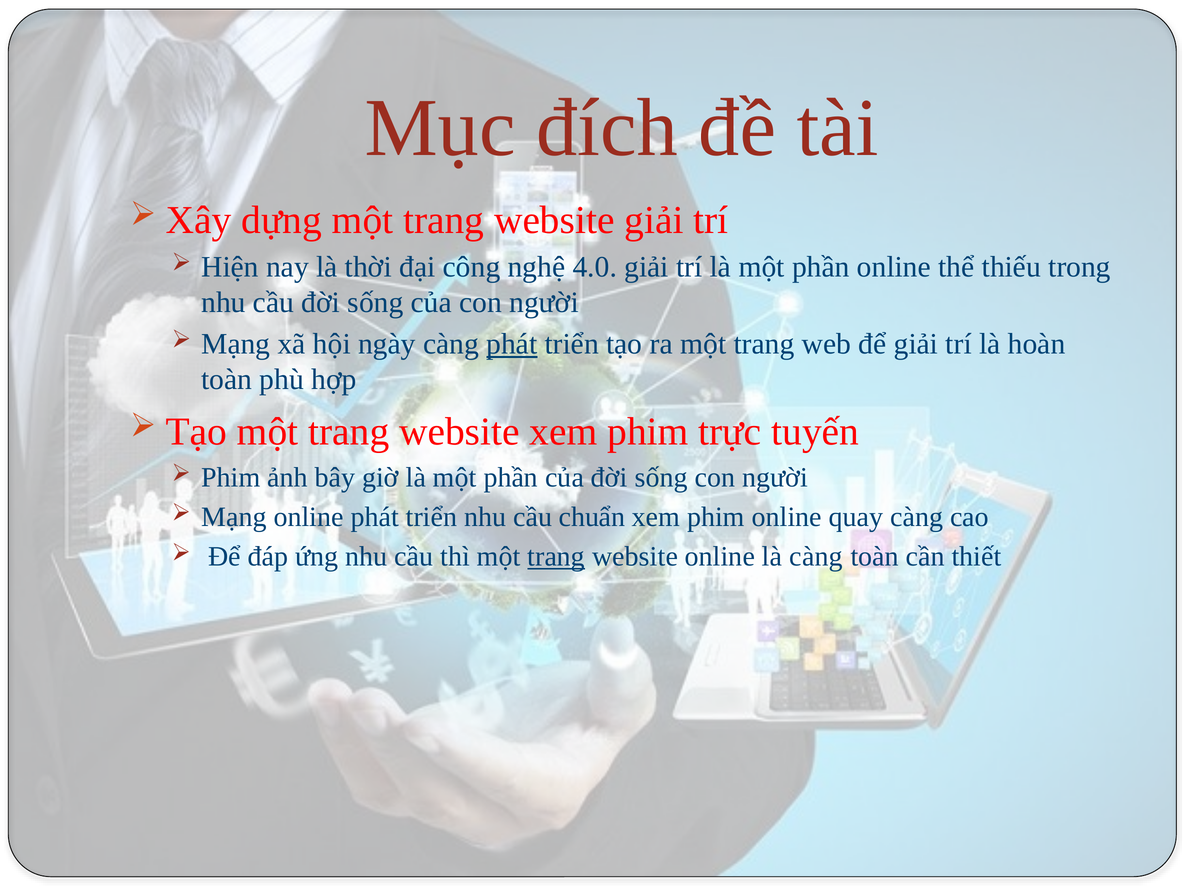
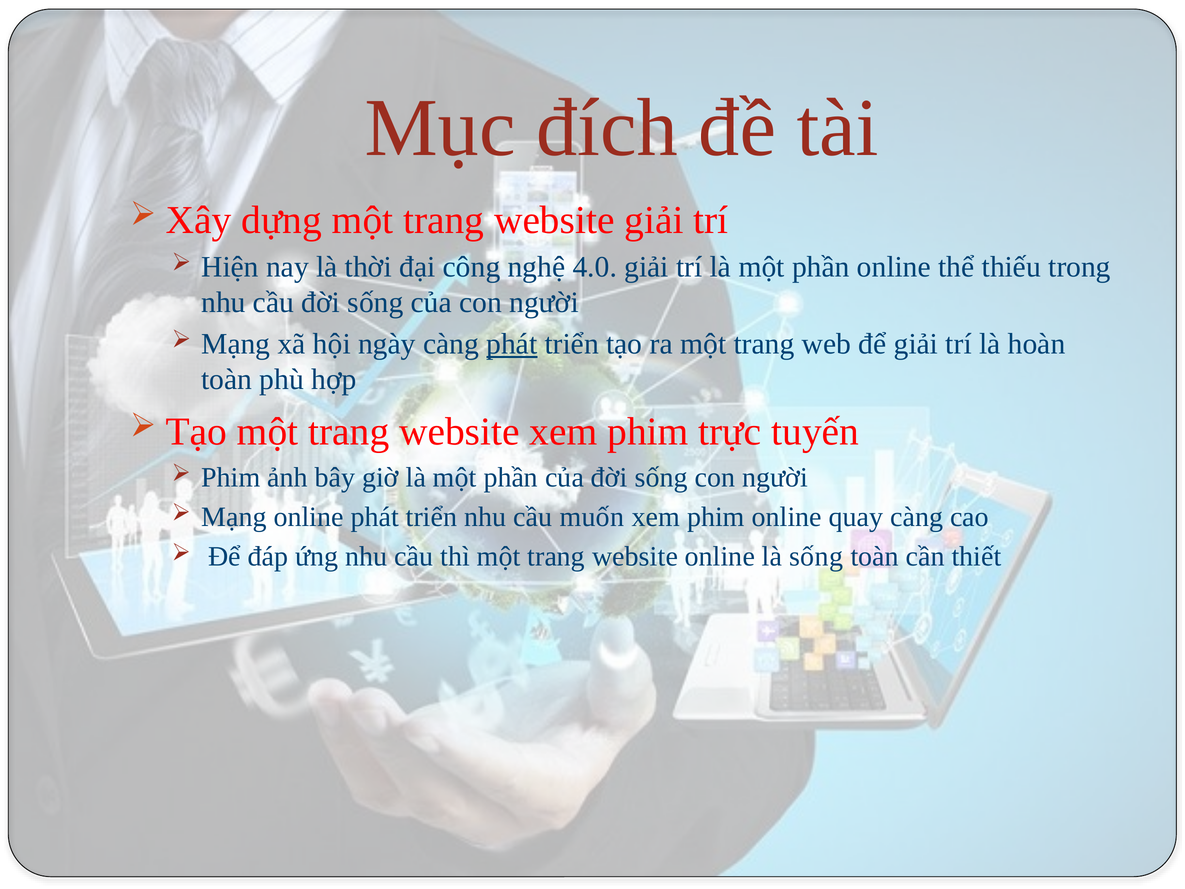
chuẩn: chuẩn -> muốn
trang at (556, 557) underline: present -> none
là càng: càng -> sống
